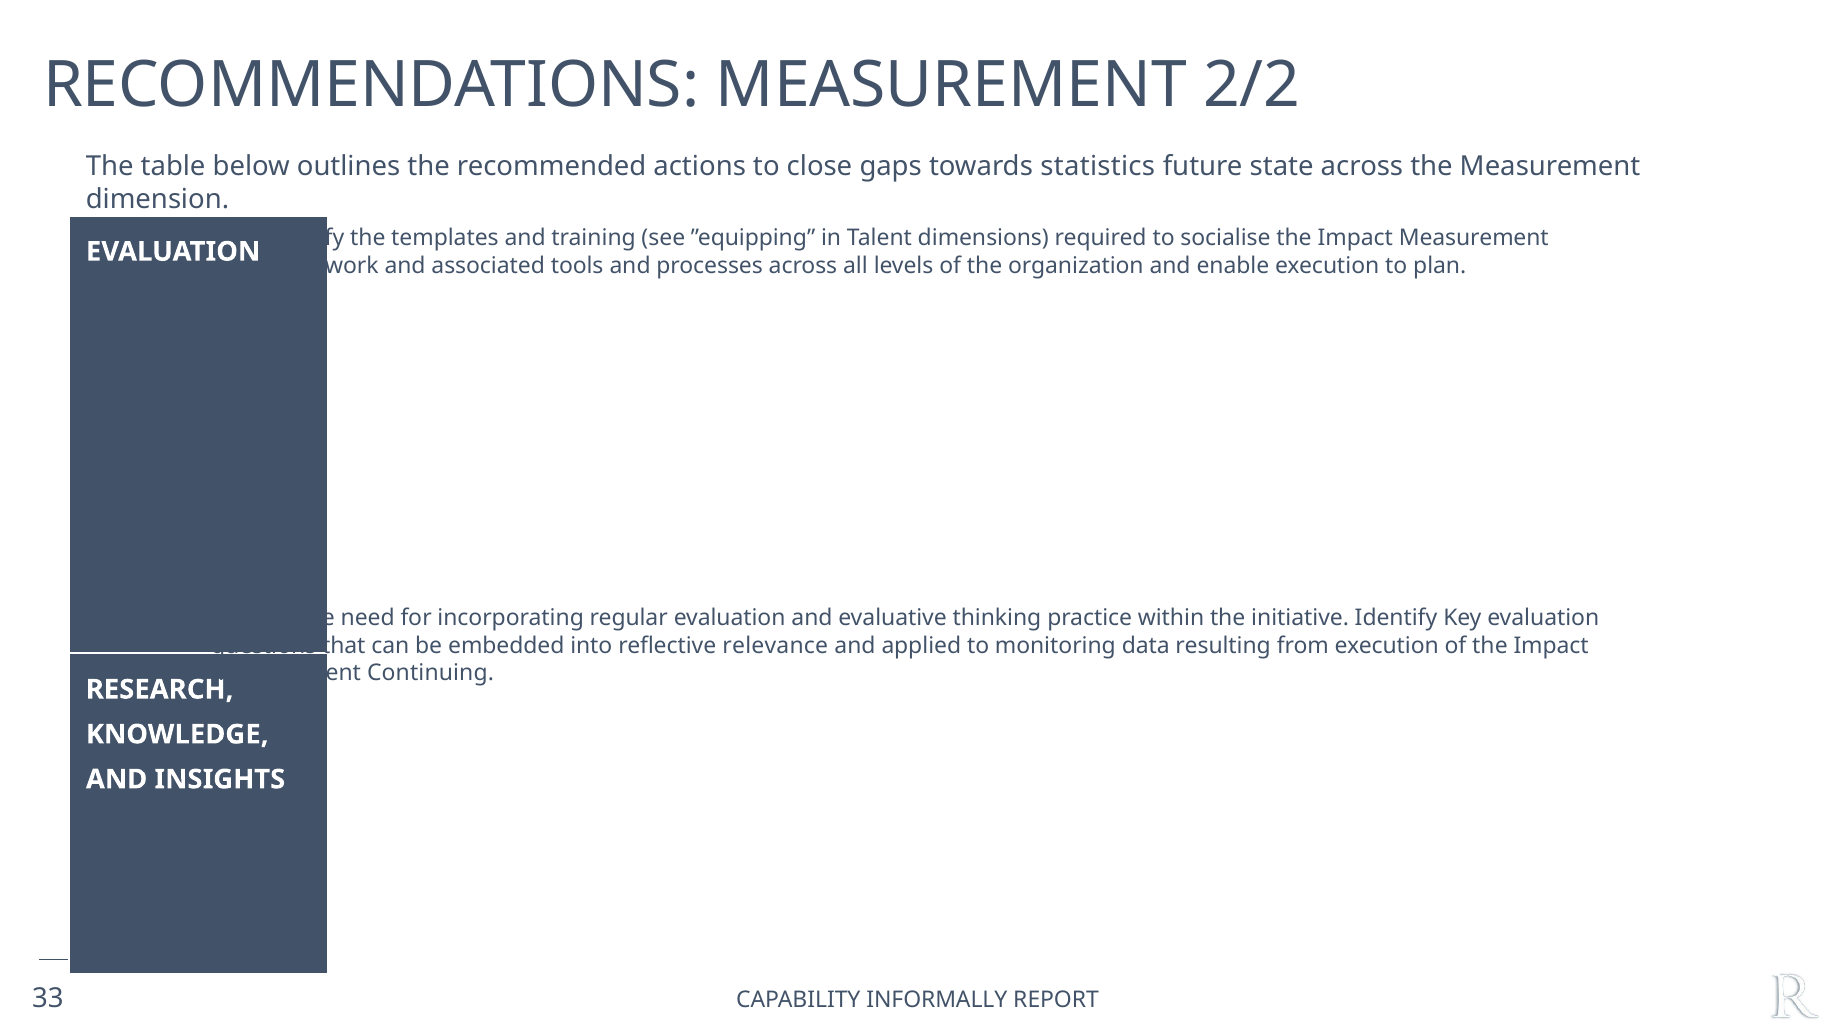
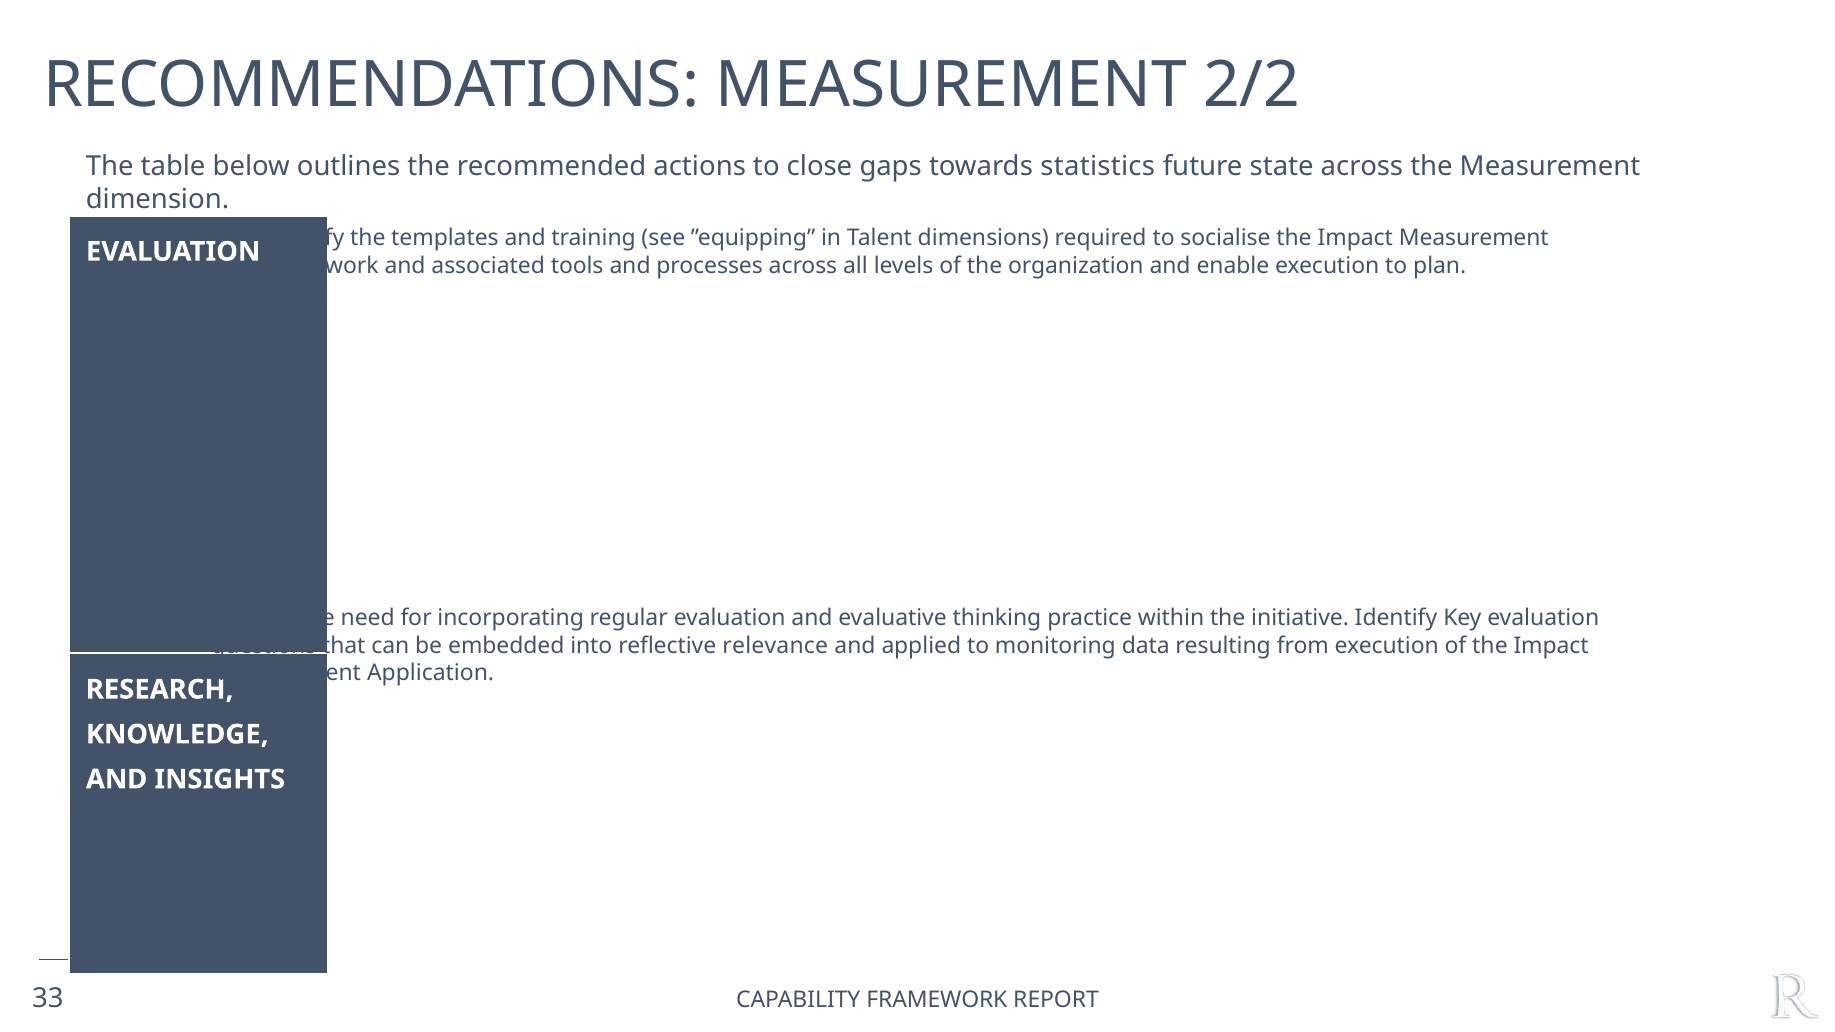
Continuing: Continuing -> Application
CAPABILITY INFORMALLY: INFORMALLY -> FRAMEWORK
